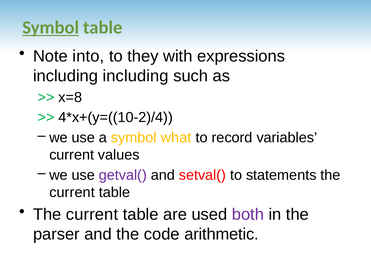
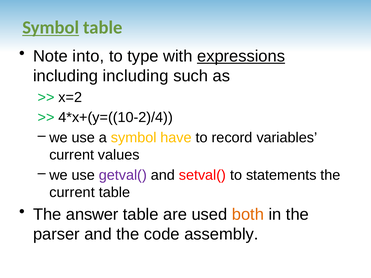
they: they -> type
expressions underline: none -> present
x=8: x=8 -> x=2
what: what -> have
current at (92, 215): current -> answer
both colour: purple -> orange
arithmetic: arithmetic -> assembly
